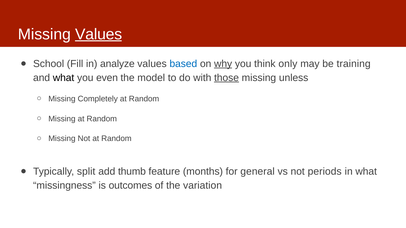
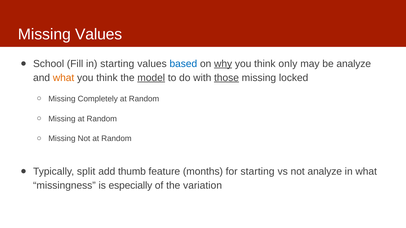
Values at (99, 34) underline: present -> none
in analyze: analyze -> starting
be training: training -> analyze
what at (64, 78) colour: black -> orange
even at (107, 78): even -> think
model underline: none -> present
unless: unless -> locked
for general: general -> starting
not periods: periods -> analyze
outcomes: outcomes -> especially
